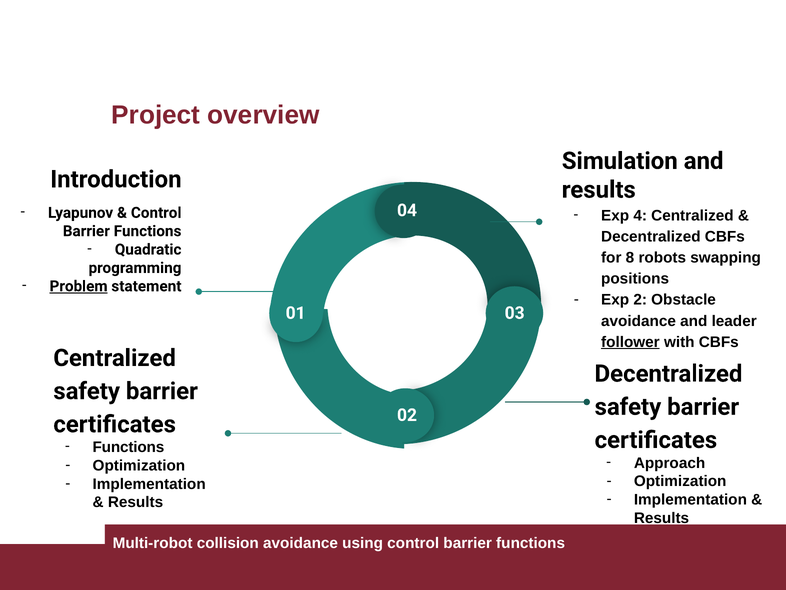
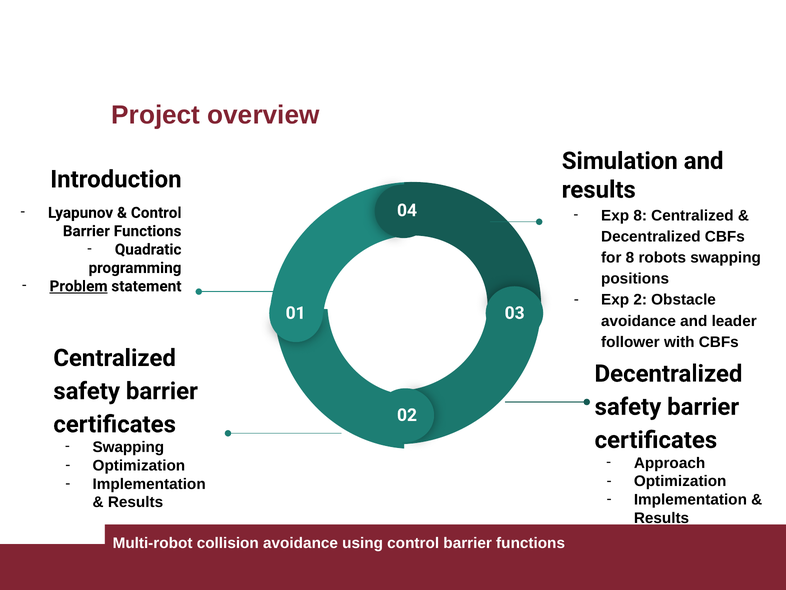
Exp 4: 4 -> 8
follower underline: present -> none
Functions at (128, 447): Functions -> Swapping
